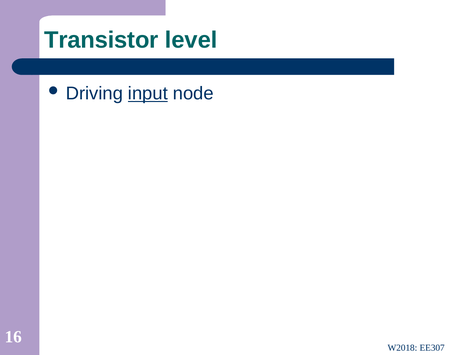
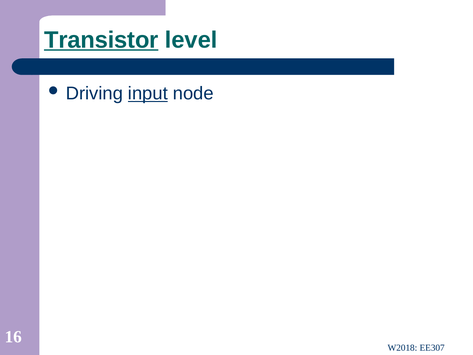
Transistor underline: none -> present
